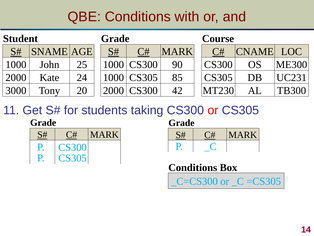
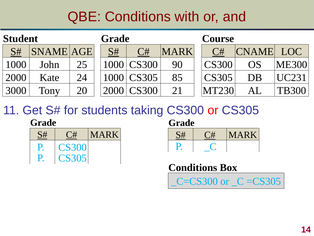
42: 42 -> 21
